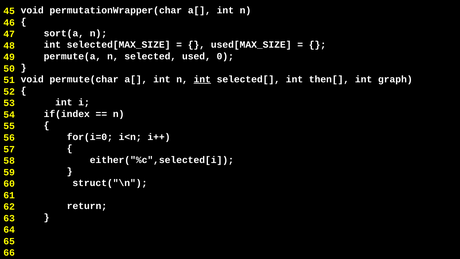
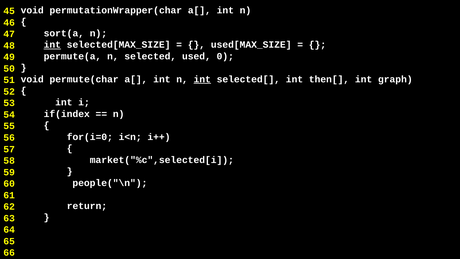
int at (52, 45) underline: none -> present
either("%c",selected[i: either("%c",selected[i -> market("%c",selected[i
struct("\n: struct("\n -> people("\n
